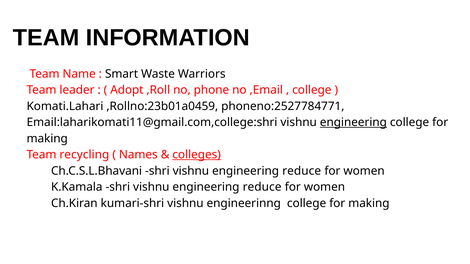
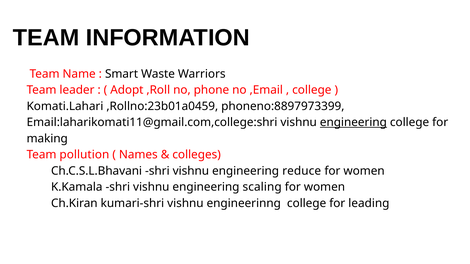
phoneno:2527784771: phoneno:2527784771 -> phoneno:8897973399
recycling: recycling -> pollution
colleges underline: present -> none
reduce at (262, 187): reduce -> scaling
engineerinng college for making: making -> leading
